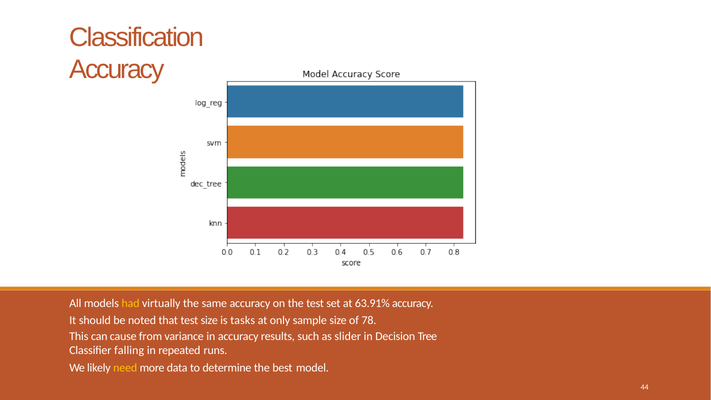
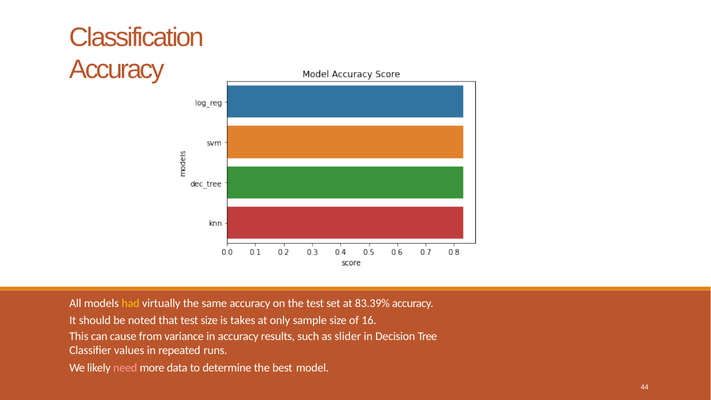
63.91%: 63.91% -> 83.39%
tasks: tasks -> takes
78: 78 -> 16
falling: falling -> values
need colour: yellow -> pink
